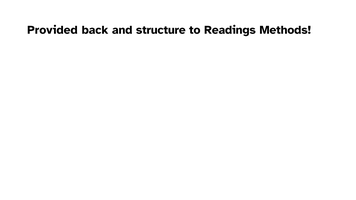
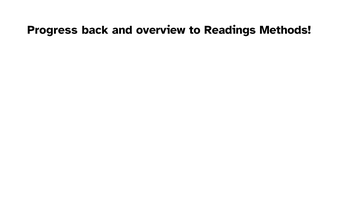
Provided: Provided -> Progress
structure: structure -> overview
